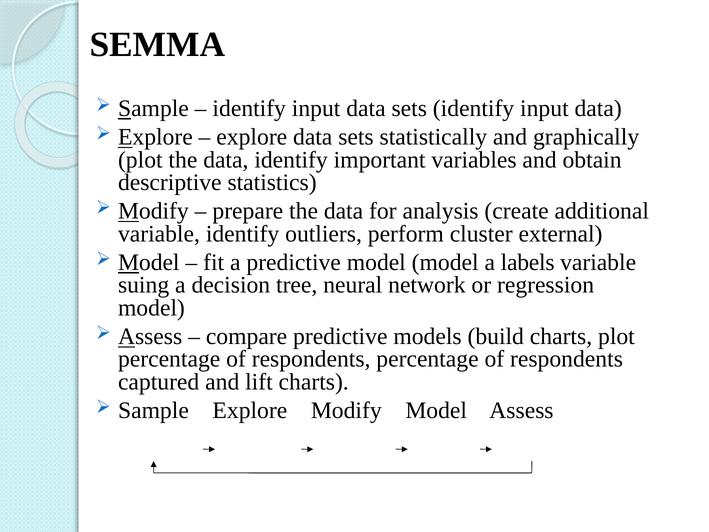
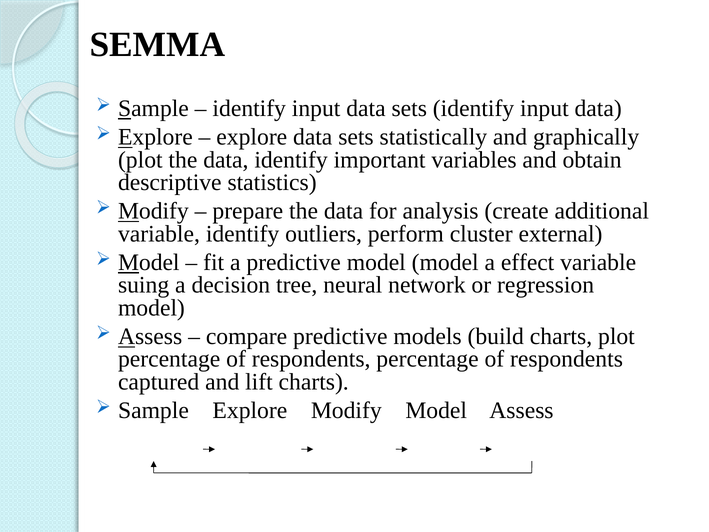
labels: labels -> effect
